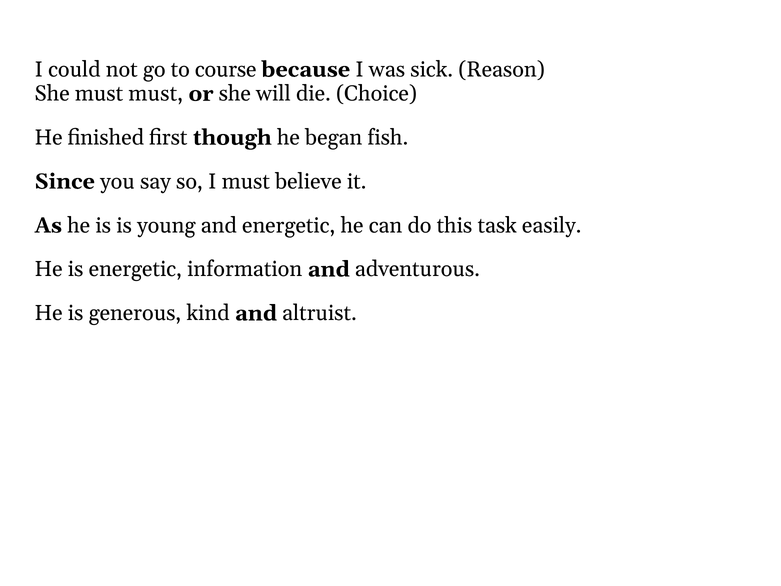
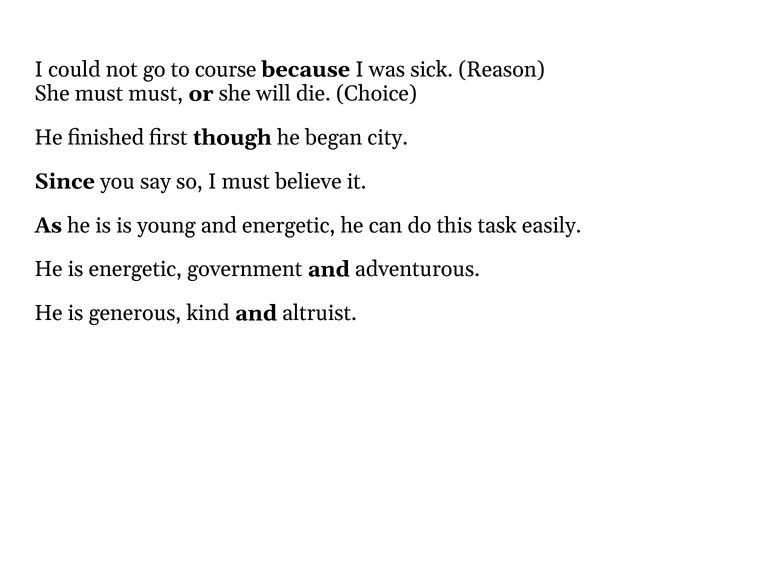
fish: fish -> city
information: information -> government
